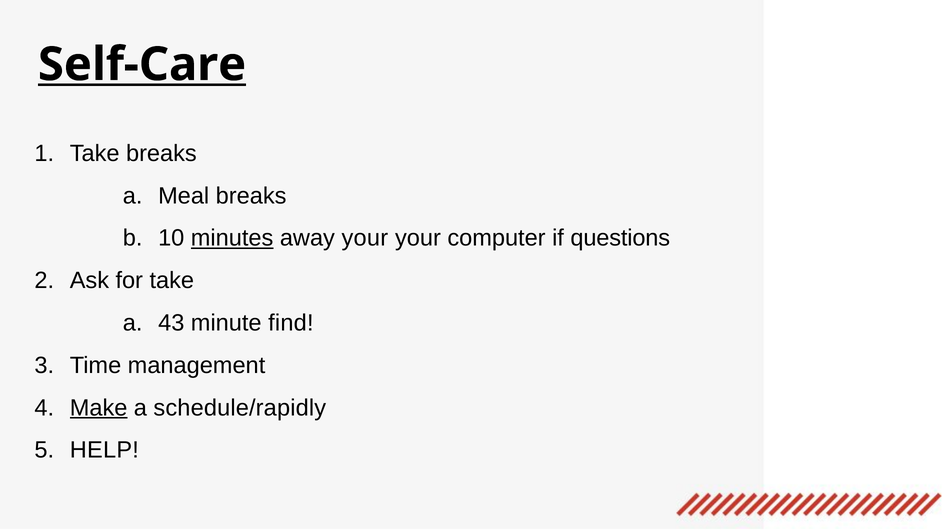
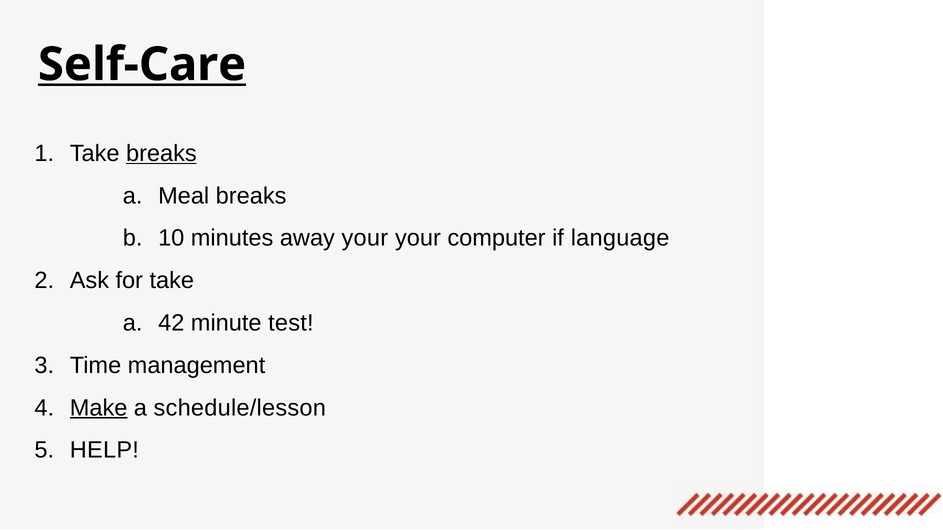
breaks at (161, 154) underline: none -> present
minutes underline: present -> none
questions: questions -> language
43: 43 -> 42
find: find -> test
schedule/rapidly: schedule/rapidly -> schedule/lesson
